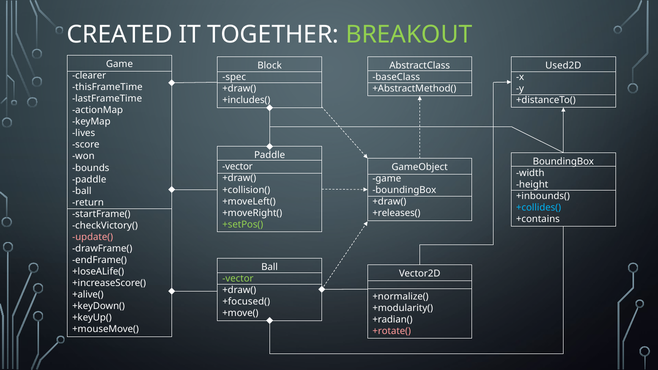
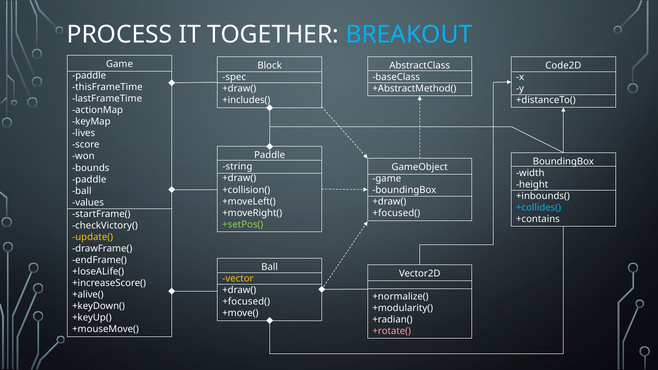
CREATED: CREATED -> PROCESS
BREAKOUT colour: light green -> light blue
Used2D: Used2D -> Code2D
clearer at (89, 76): clearer -> paddle
vector at (238, 167): vector -> string
return: return -> values
+releases( at (396, 213): +releases( -> +focused(
update( colour: pink -> yellow
vector at (238, 279) colour: light green -> yellow
